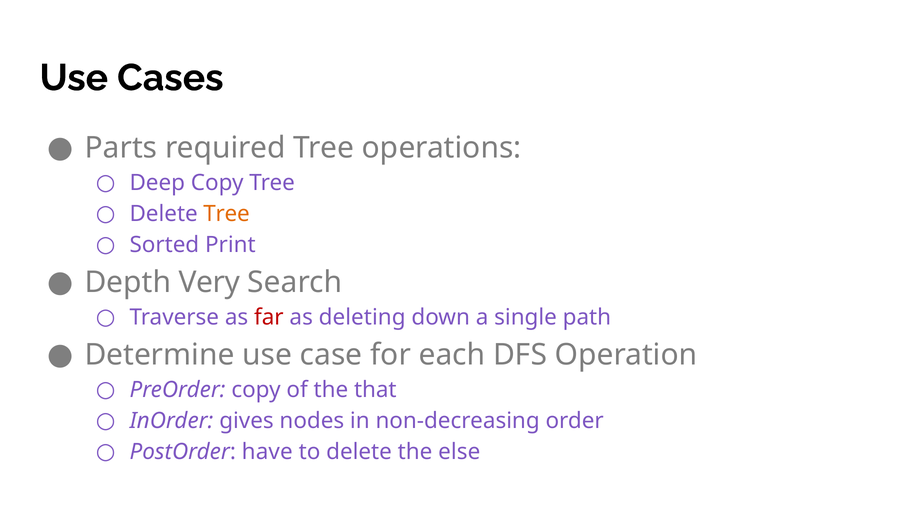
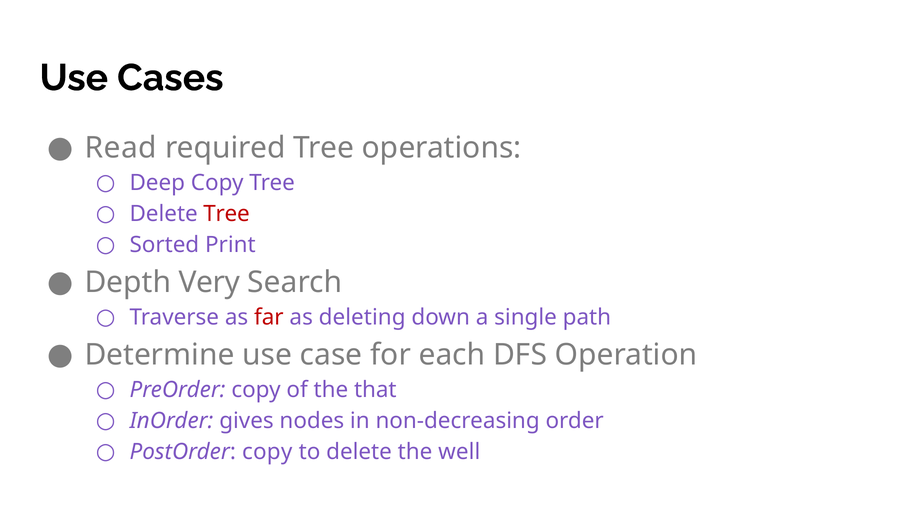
Parts: Parts -> Read
Tree at (227, 214) colour: orange -> red
PostOrder have: have -> copy
else: else -> well
